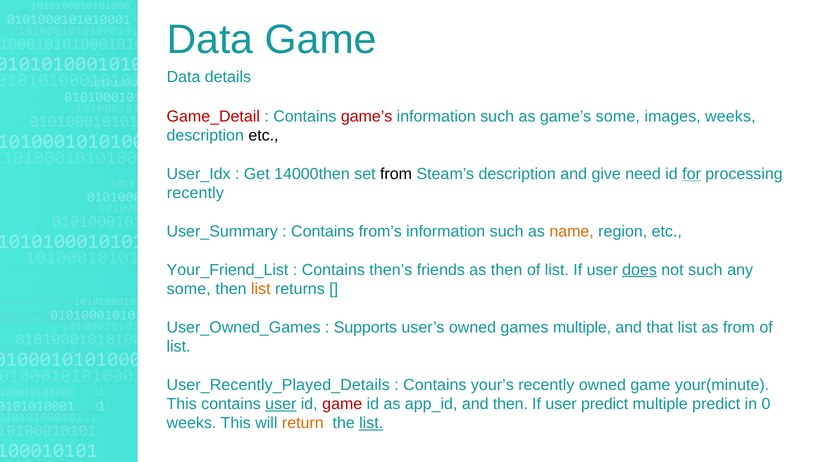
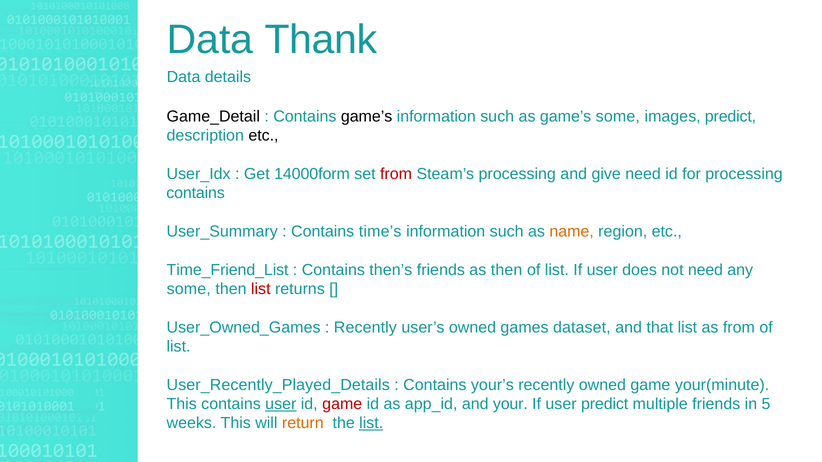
Data Game: Game -> Thank
Game_Detail colour: red -> black
game’s at (367, 116) colour: red -> black
images weeks: weeks -> predict
14000then: 14000then -> 14000form
from at (396, 174) colour: black -> red
Steam’s description: description -> processing
for underline: present -> none
recently at (195, 193): recently -> contains
from’s: from’s -> time’s
Your_Friend_List: Your_Friend_List -> Time_Friend_List
does underline: present -> none
not such: such -> need
list at (261, 289) colour: orange -> red
Supports at (365, 328): Supports -> Recently
games multiple: multiple -> dataset
and then: then -> your
multiple predict: predict -> friends
0: 0 -> 5
